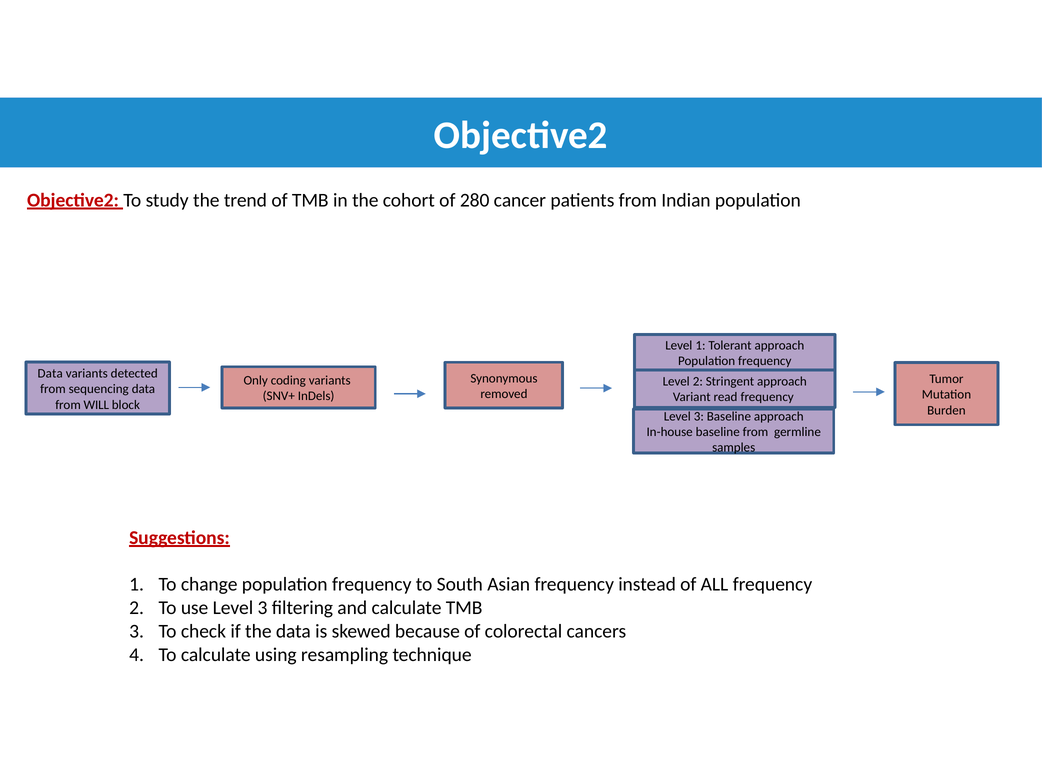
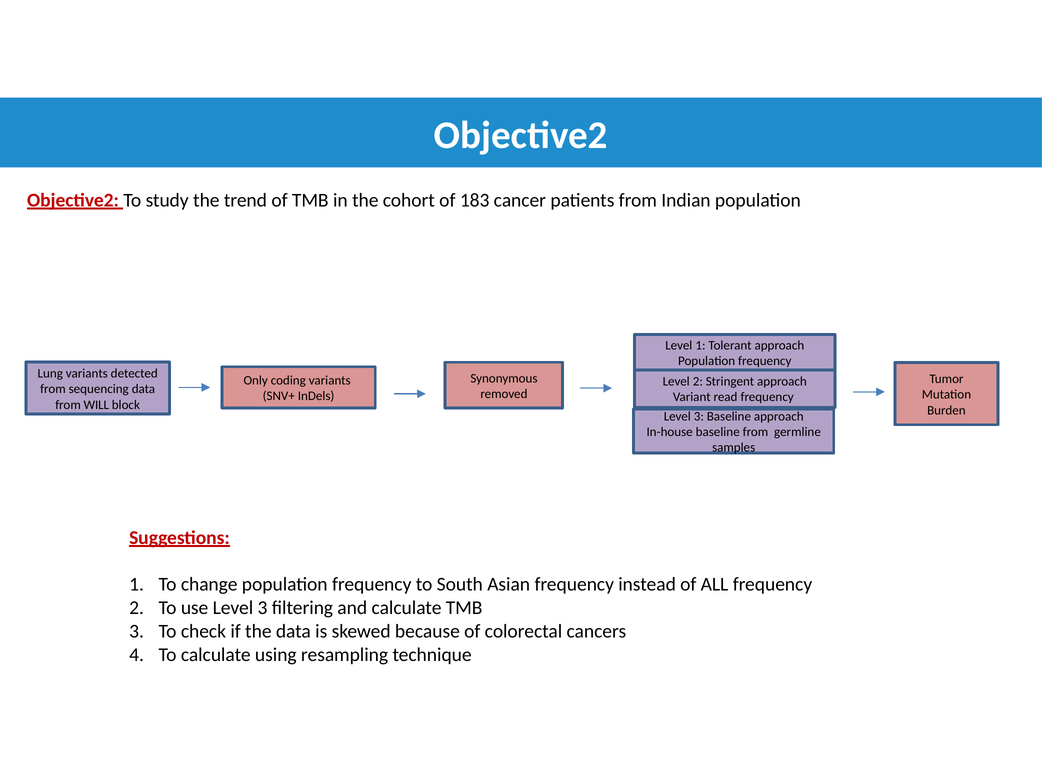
280: 280 -> 183
Data at (50, 374): Data -> Lung
